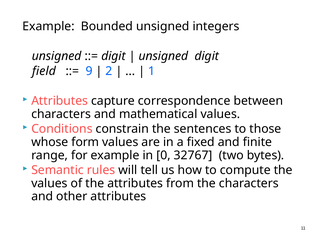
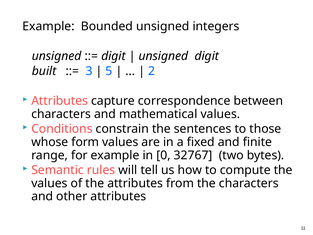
field: field -> built
9: 9 -> 3
2: 2 -> 5
1: 1 -> 2
